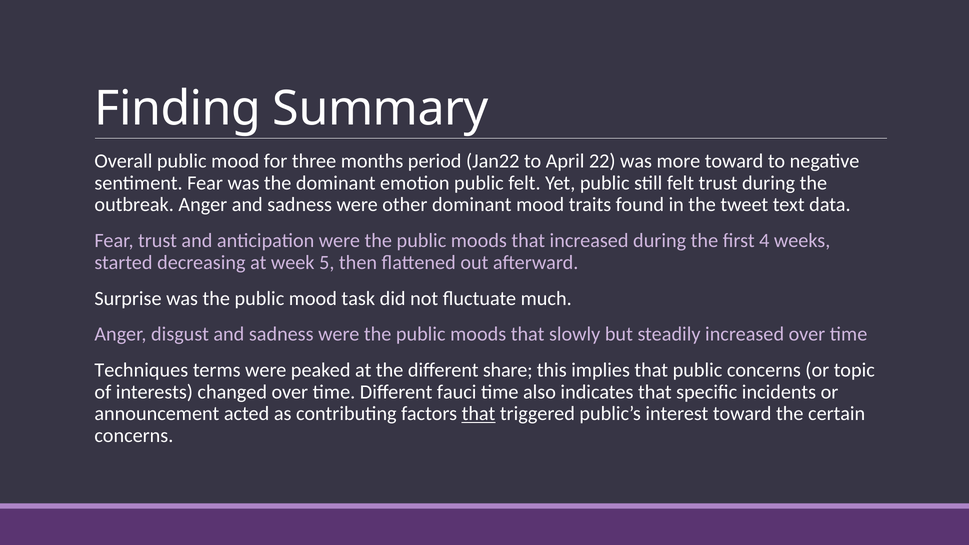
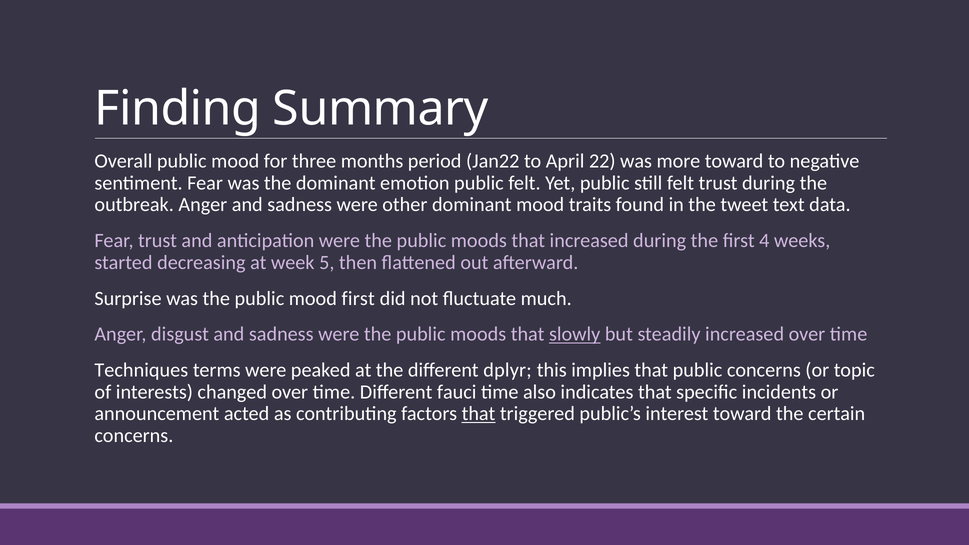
mood task: task -> first
slowly underline: none -> present
share: share -> dplyr
